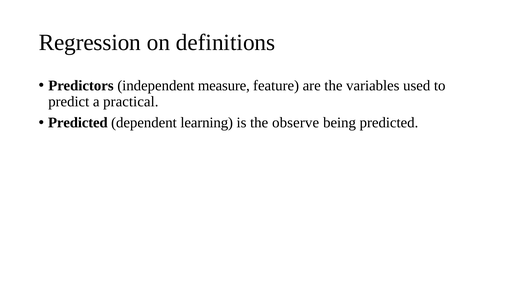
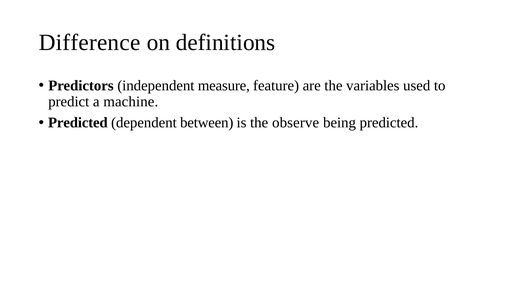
Regression: Regression -> Difference
practical: practical -> machine
learning: learning -> between
